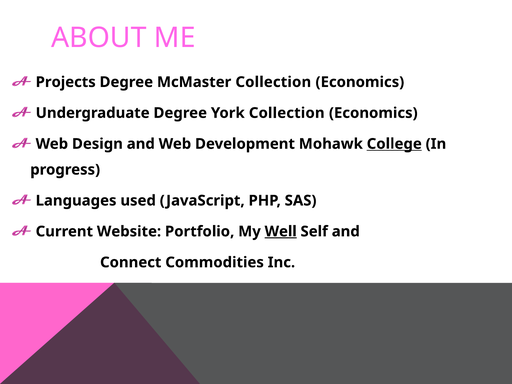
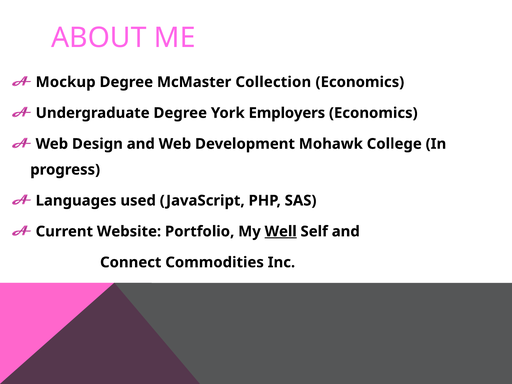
Projects: Projects -> Mockup
York Collection: Collection -> Employers
College underline: present -> none
